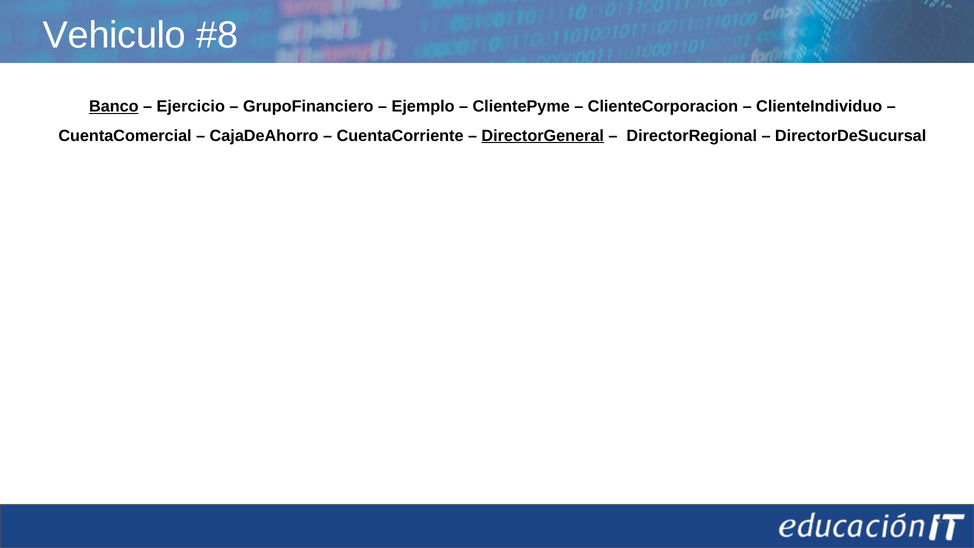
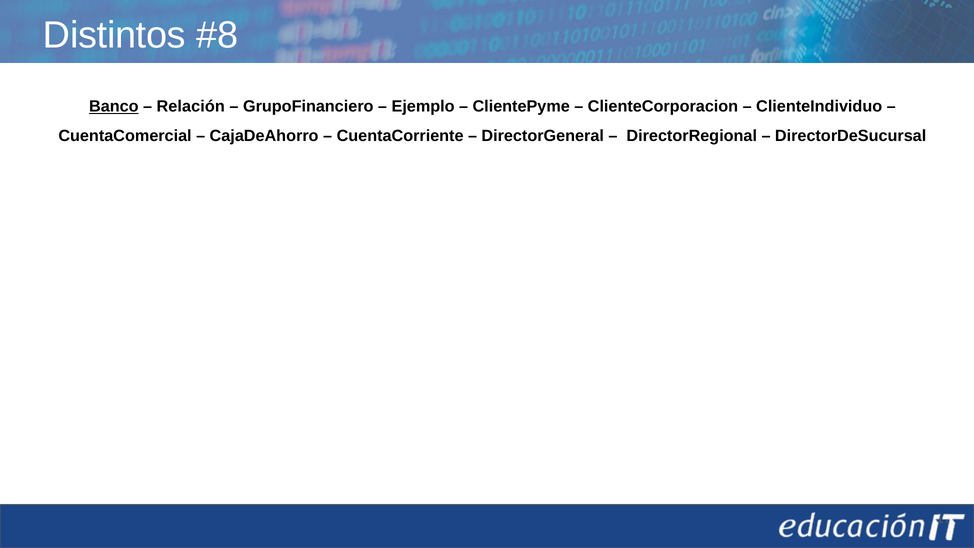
Vehiculo: Vehiculo -> Distintos
Ejercicio: Ejercicio -> Relación
DirectorGeneral underline: present -> none
